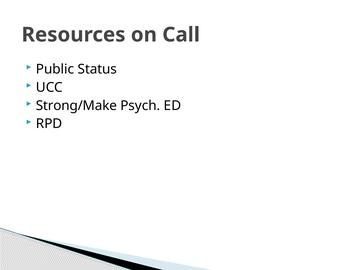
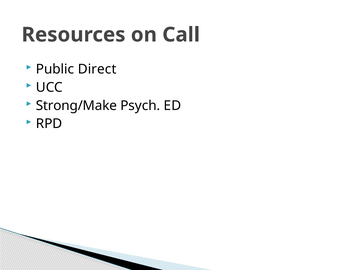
Status: Status -> Direct
